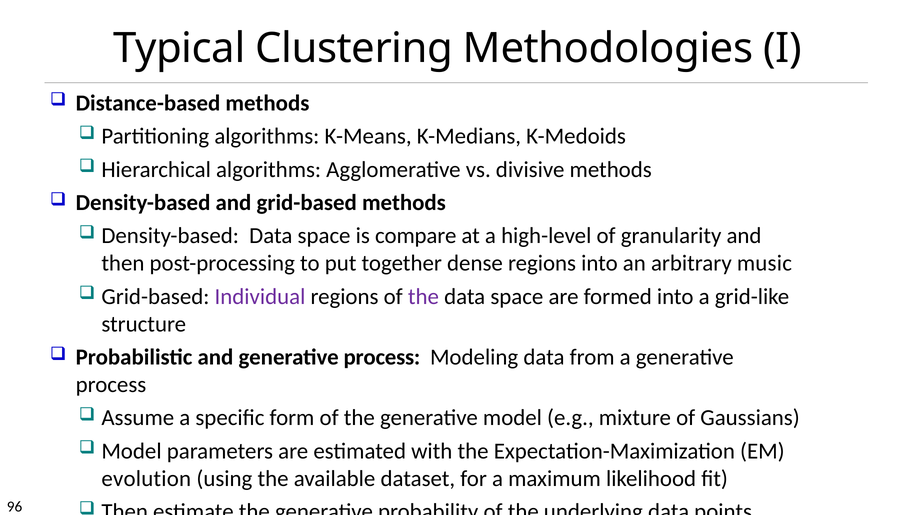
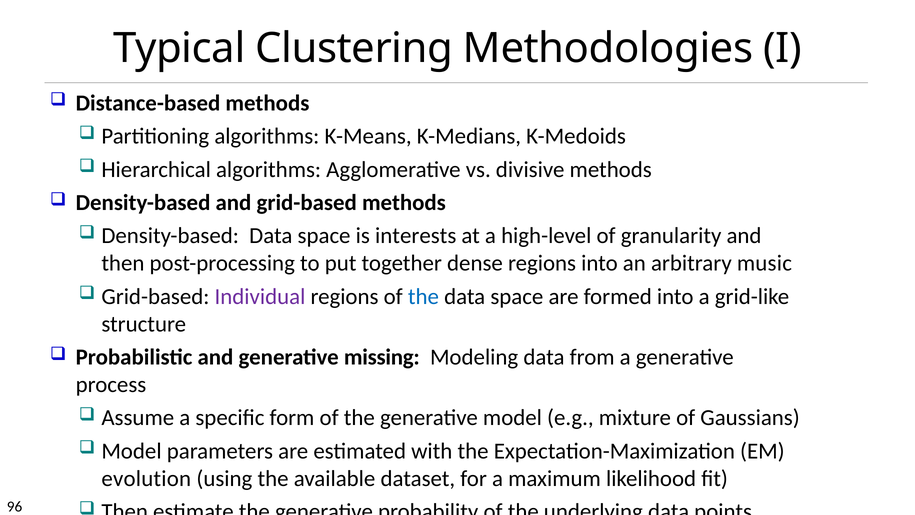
compare: compare -> interests
the at (423, 296) colour: purple -> blue
and generative process: process -> missing
